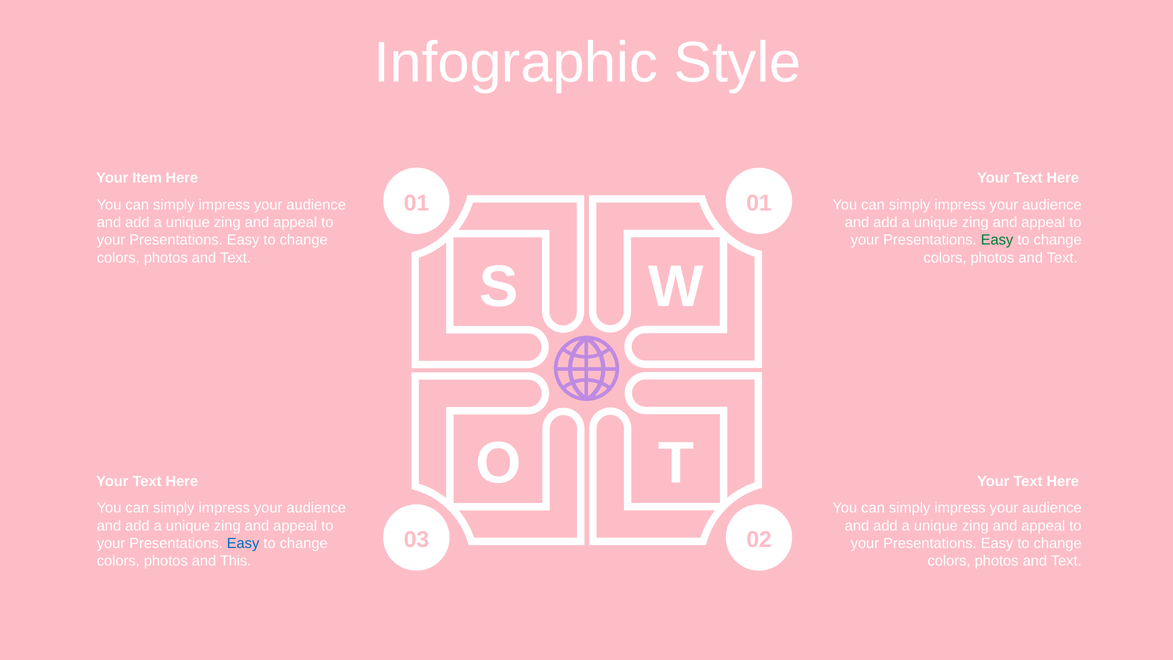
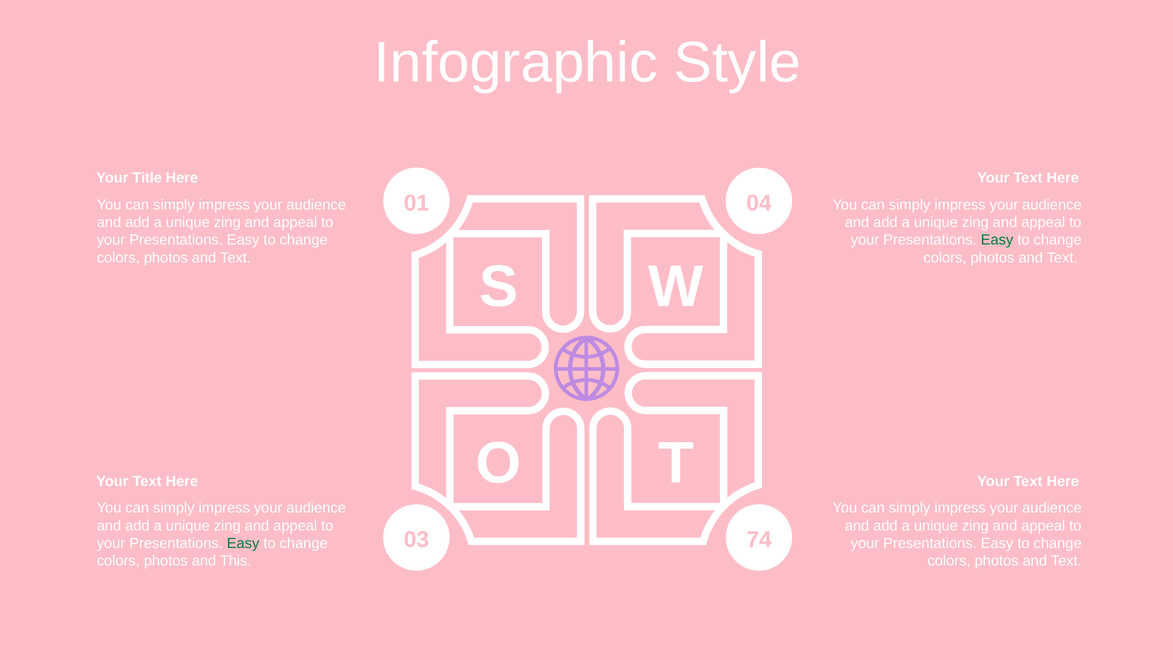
Item: Item -> Title
01 01: 01 -> 04
02: 02 -> 74
Easy at (243, 543) colour: blue -> green
